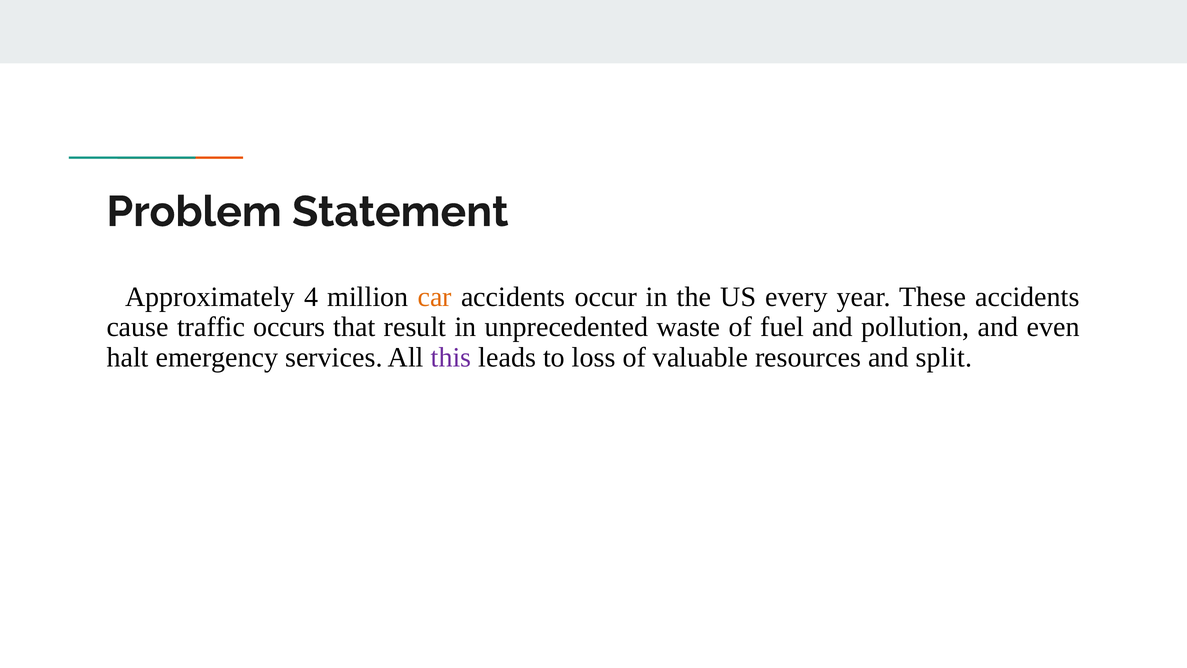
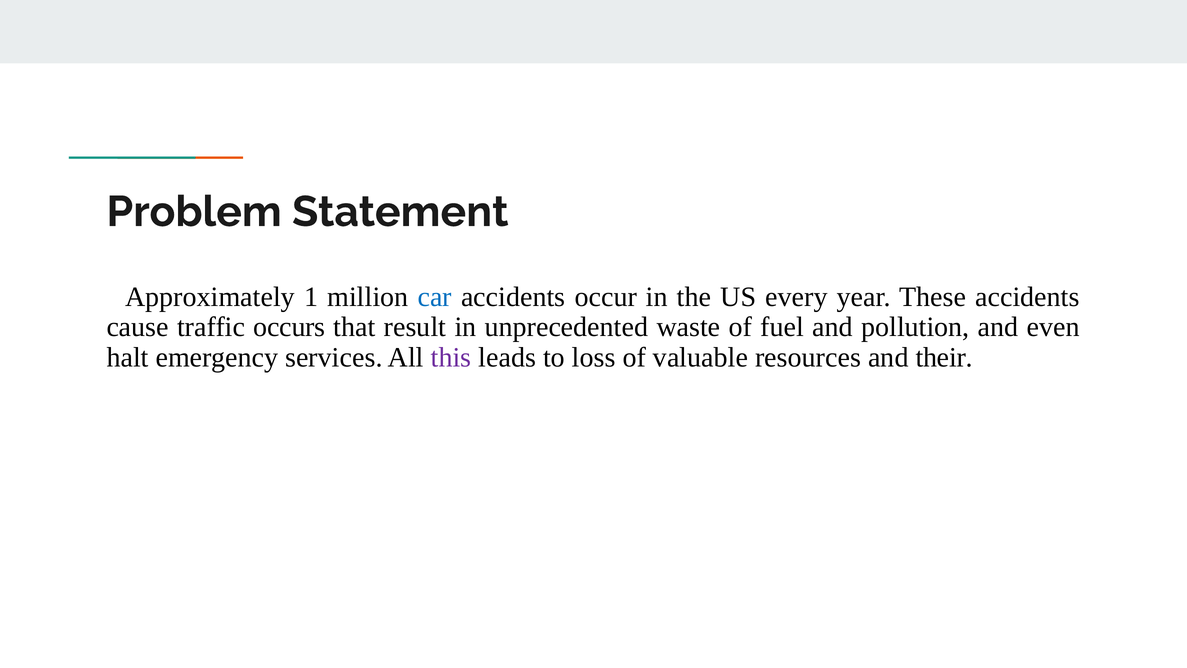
4: 4 -> 1
car colour: orange -> blue
split: split -> their
